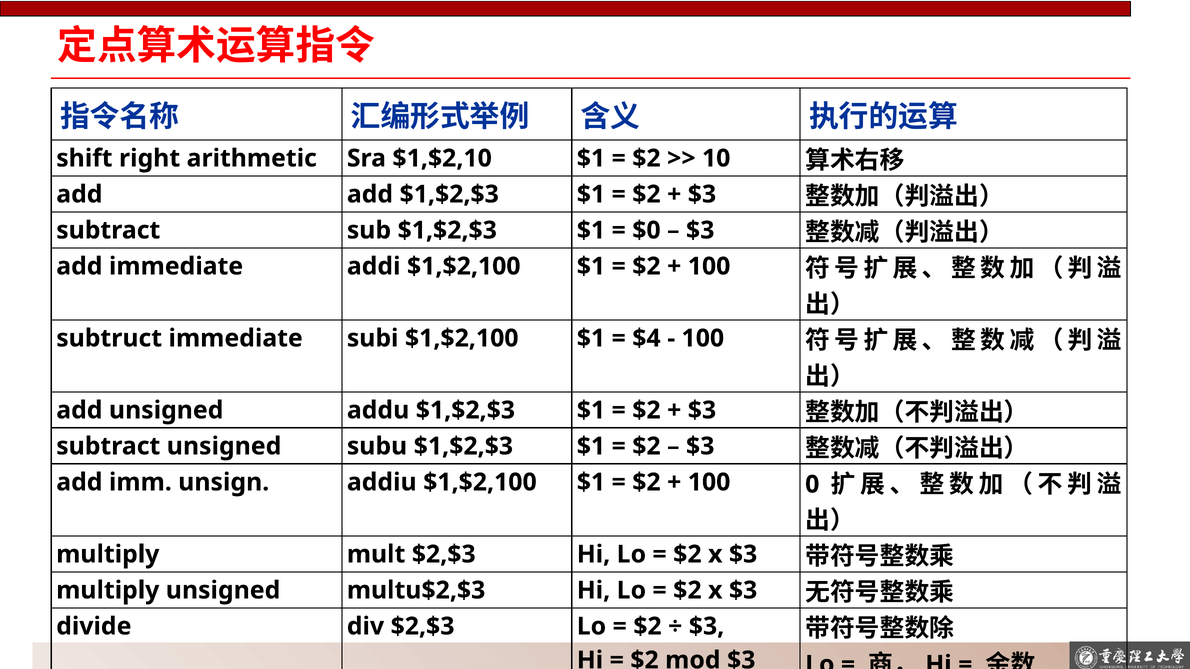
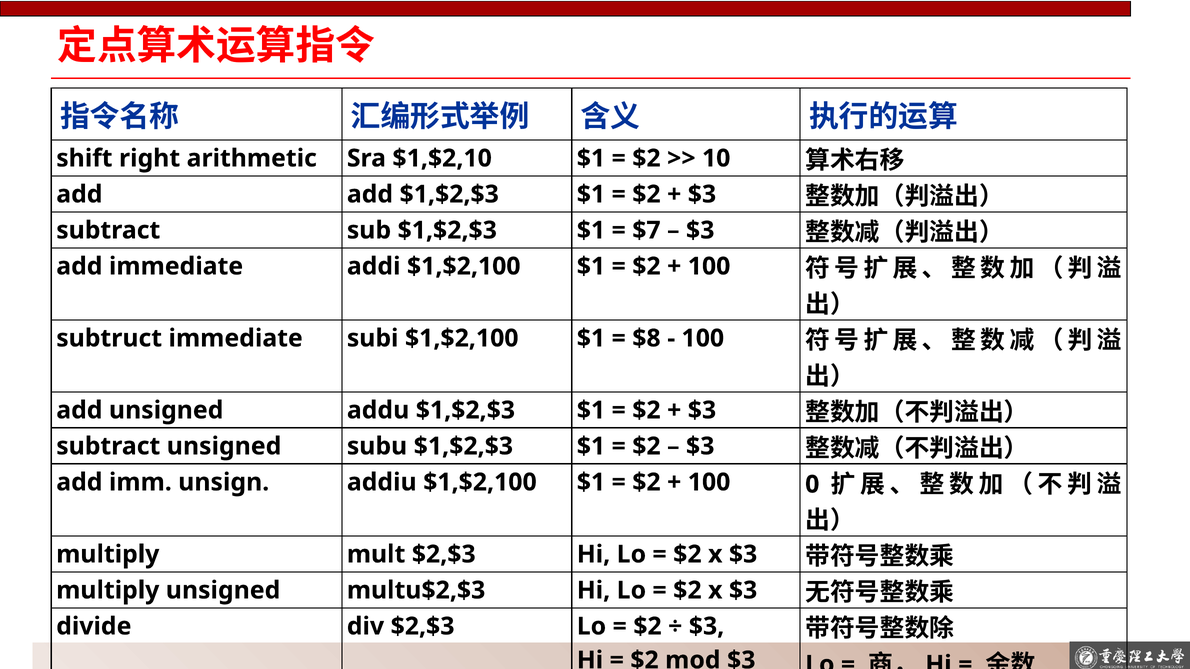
$0: $0 -> $7
$4: $4 -> $8
